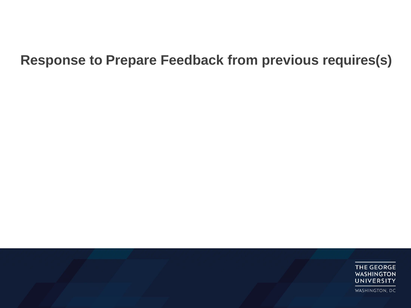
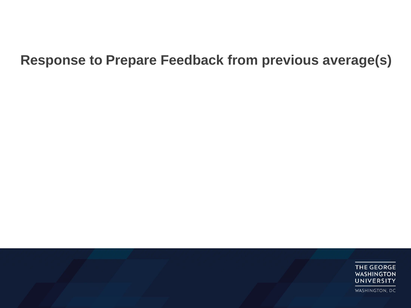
requires(s: requires(s -> average(s
